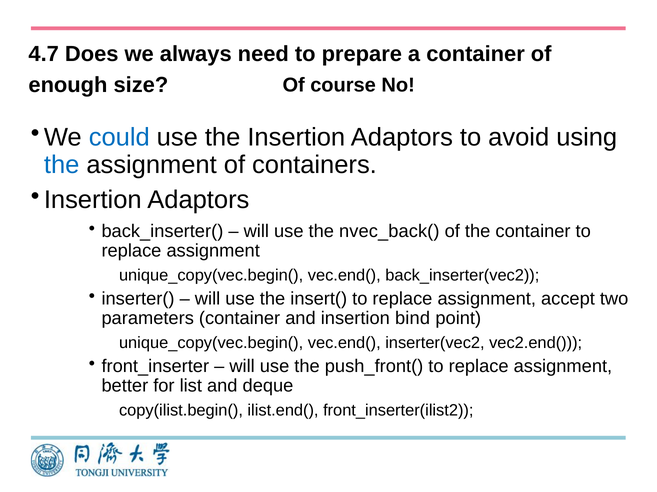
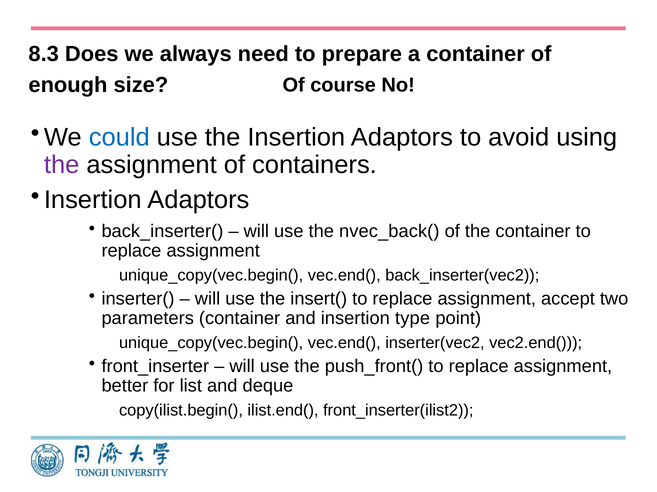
4.7: 4.7 -> 8.3
the at (62, 165) colour: blue -> purple
bind: bind -> type
